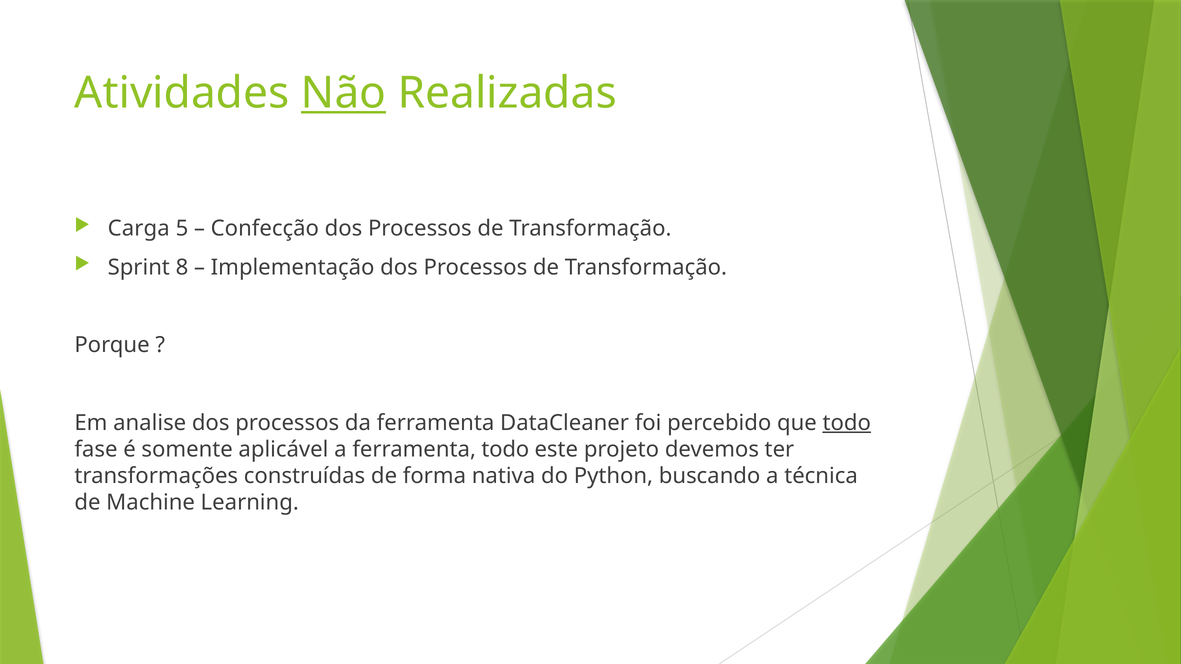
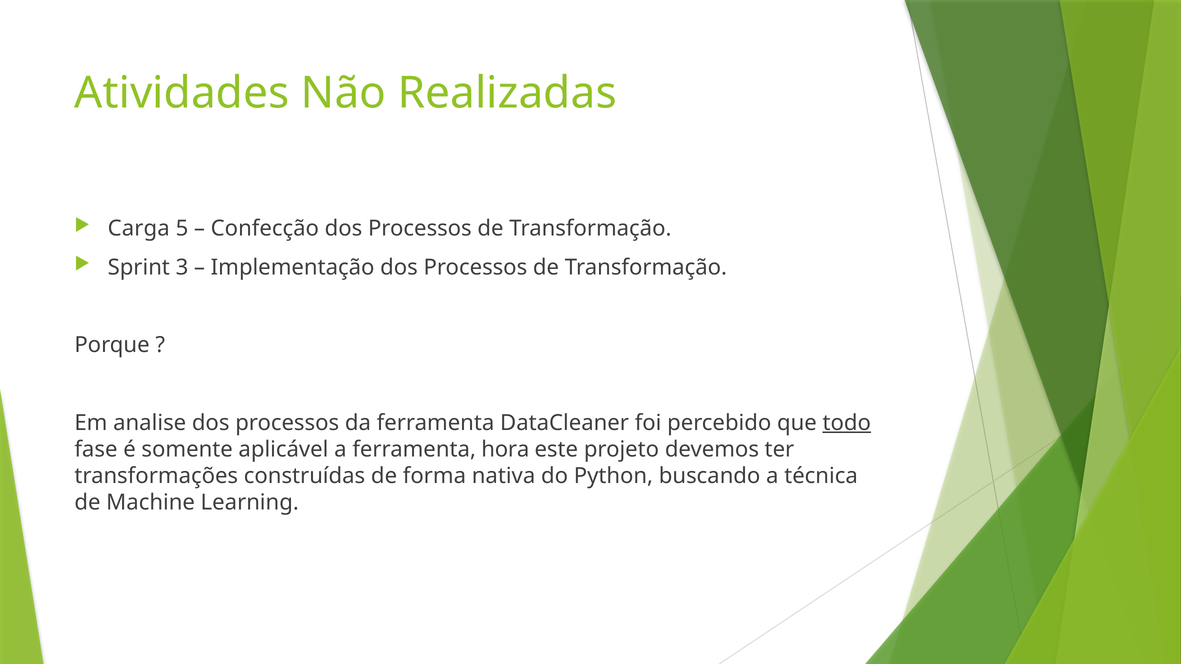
Não underline: present -> none
8: 8 -> 3
ferramenta todo: todo -> hora
